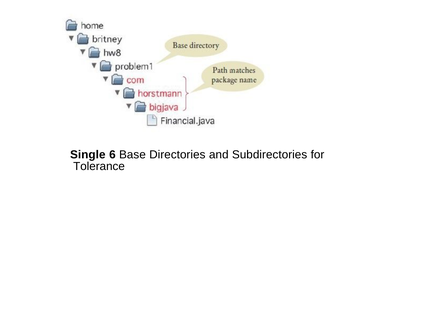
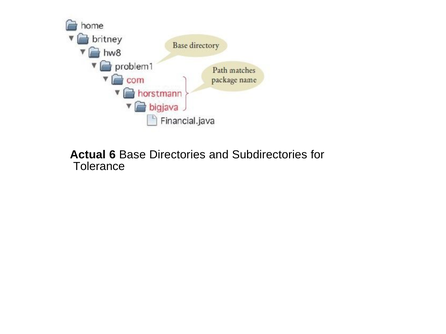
Single: Single -> Actual
